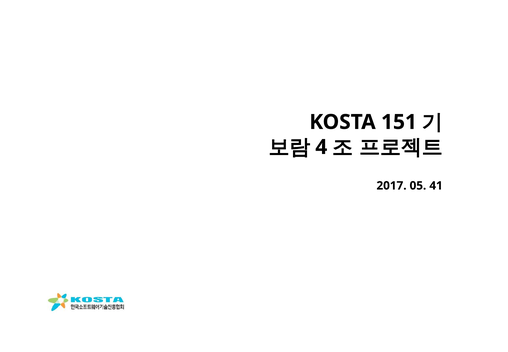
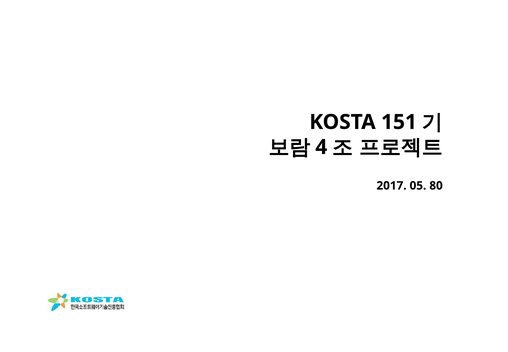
41: 41 -> 80
